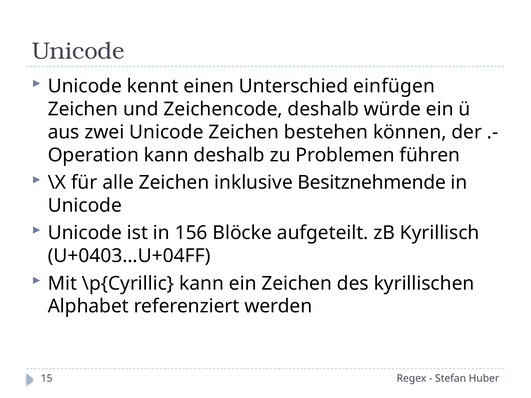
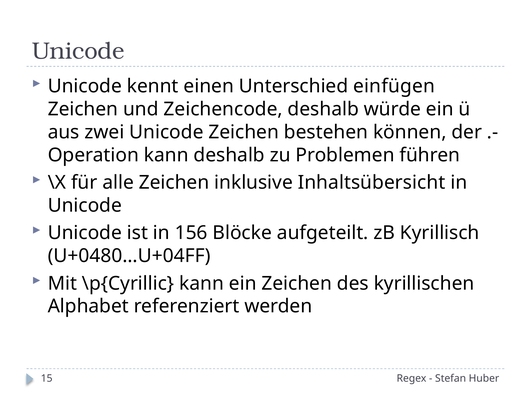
Besitznehmende: Besitznehmende -> Inhaltsübersicht
U+0403…U+04FF: U+0403…U+04FF -> U+0480…U+04FF
